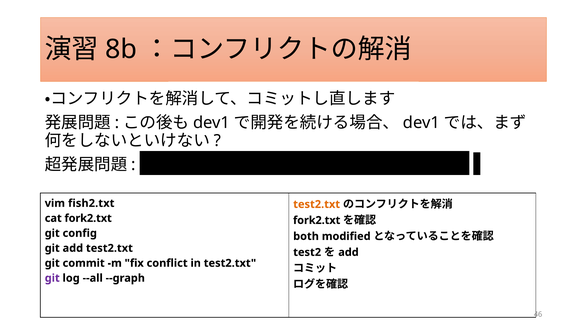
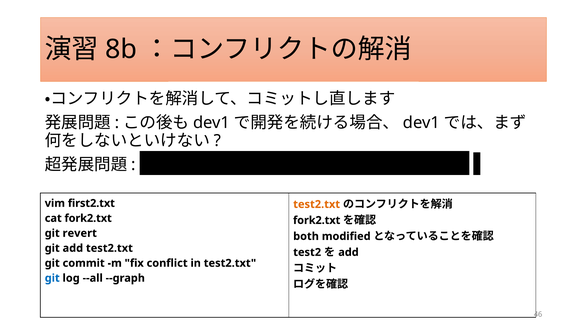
fish2.txt: fish2.txt -> first2.txt
config: config -> revert
git at (52, 278) colour: purple -> blue
